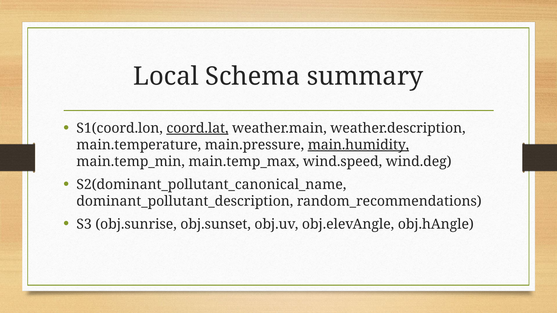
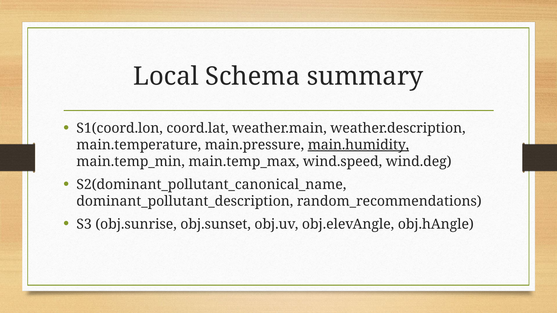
coord.lat underline: present -> none
